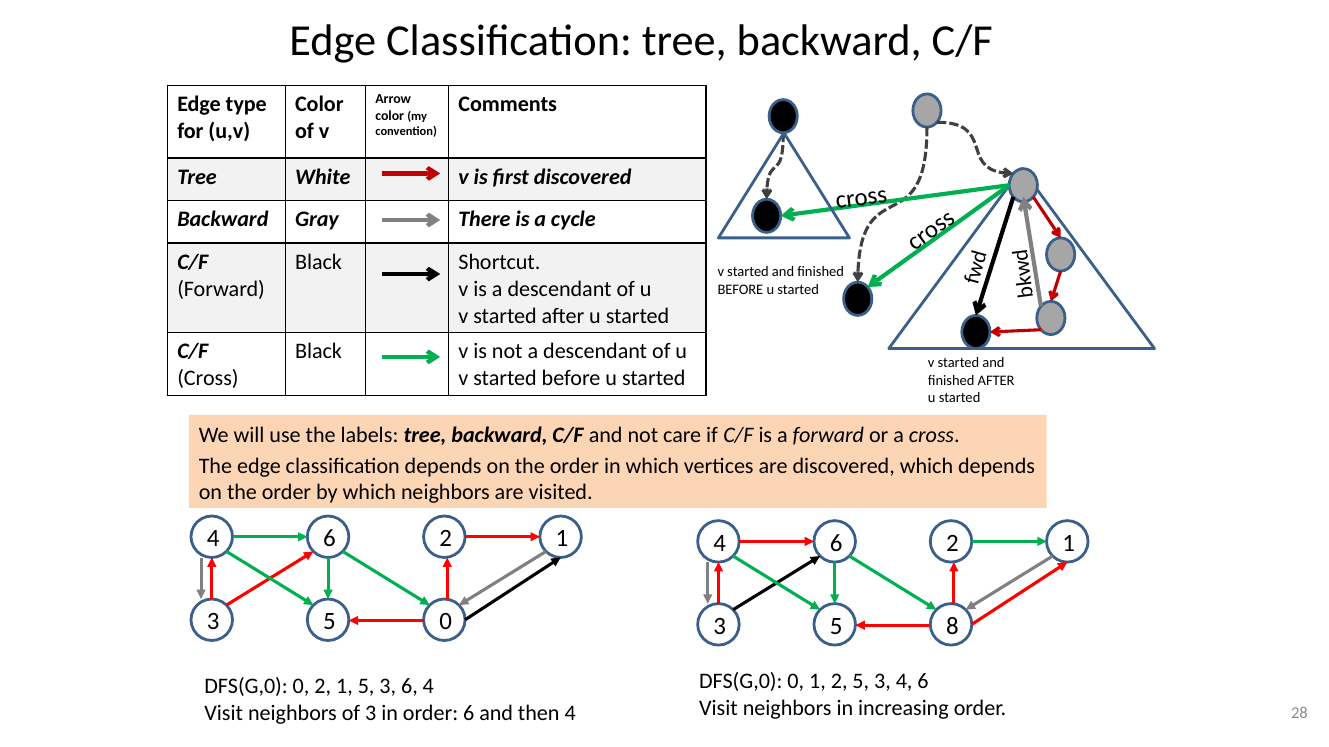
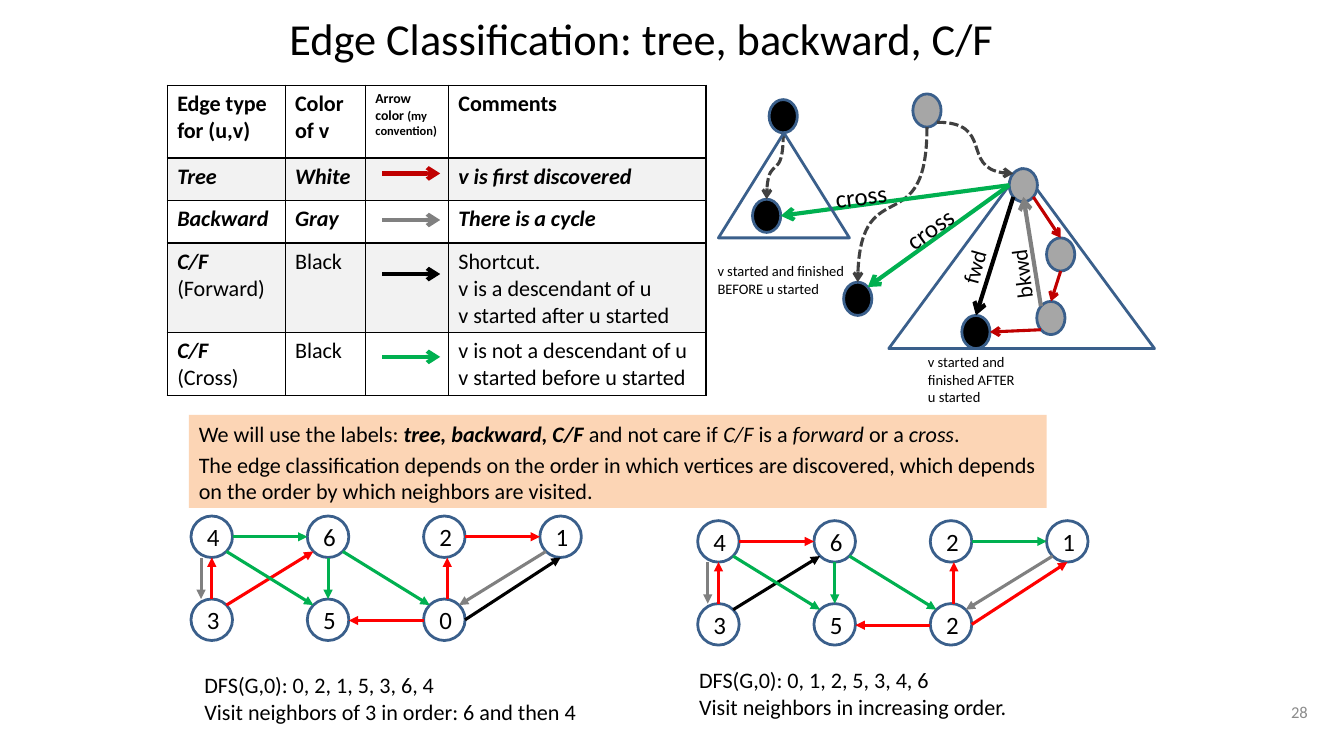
5 8: 8 -> 2
